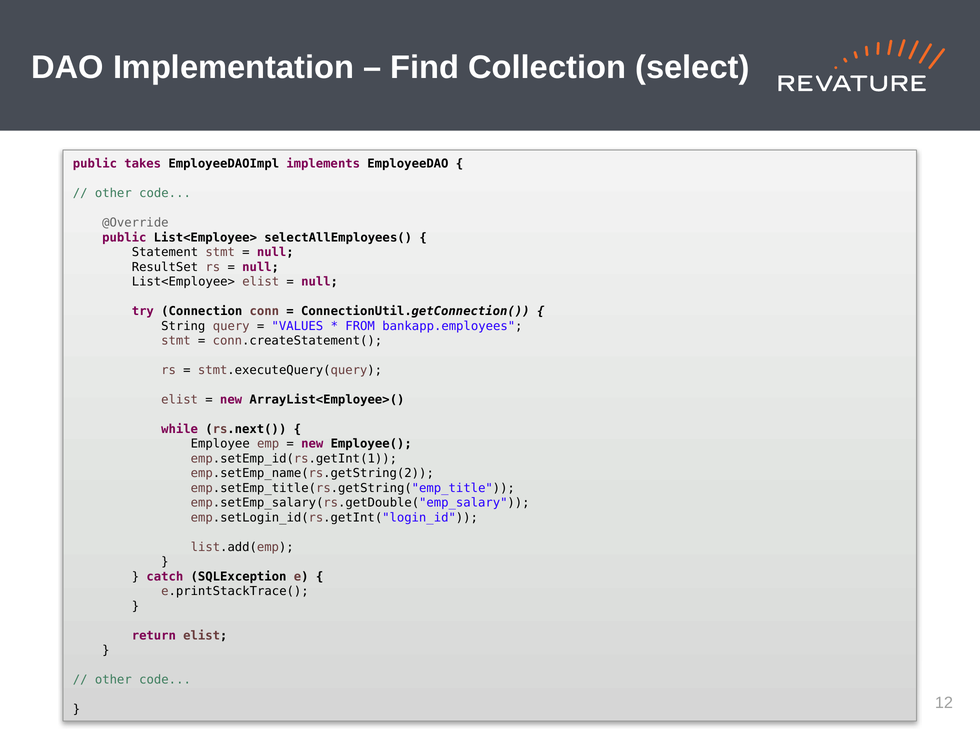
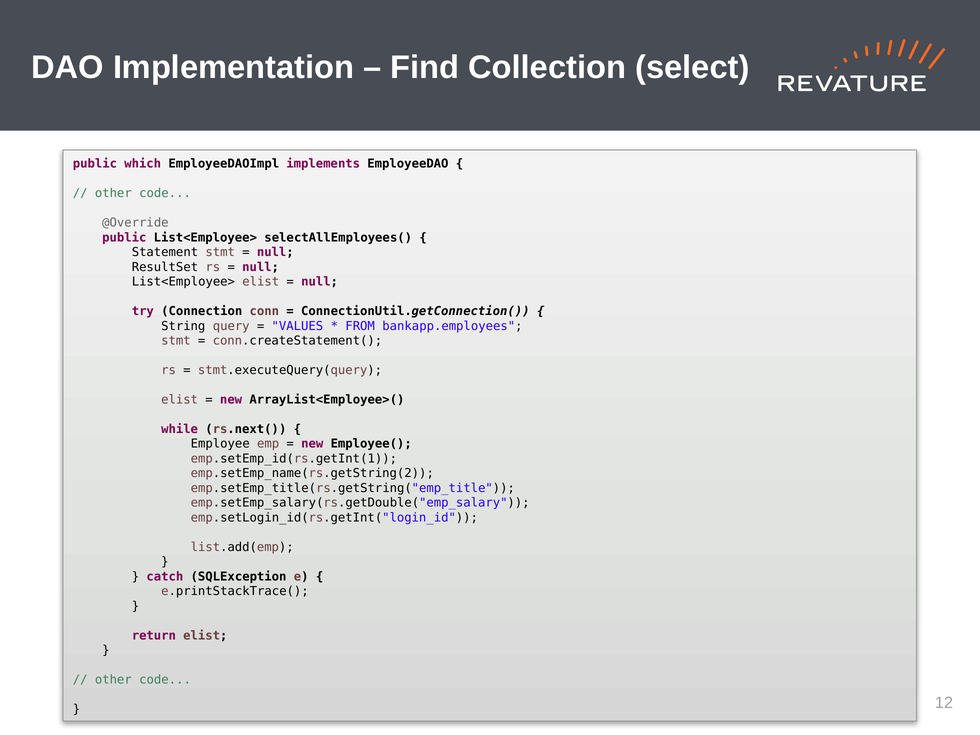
takes: takes -> which
